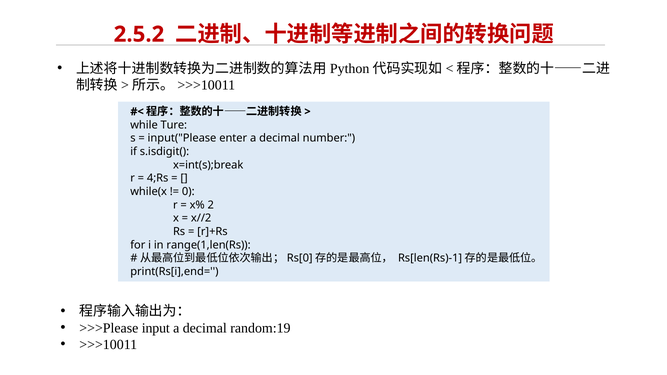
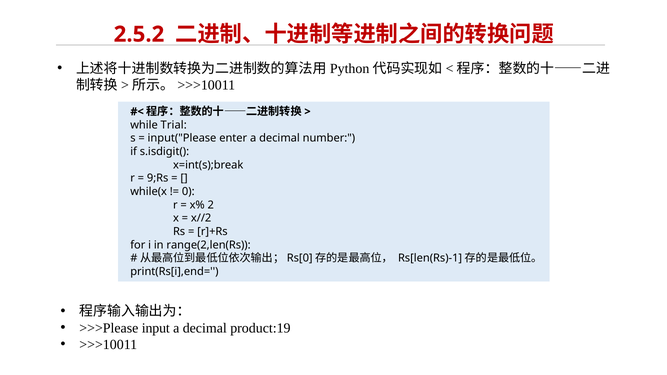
Ture: Ture -> Trial
4;Rs: 4;Rs -> 9;Rs
range(1,len(Rs: range(1,len(Rs -> range(2,len(Rs
random:19: random:19 -> product:19
